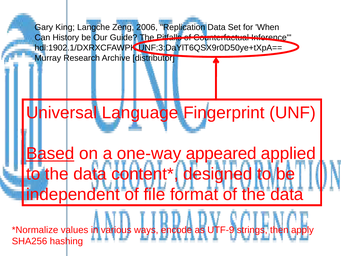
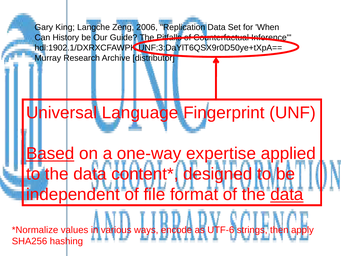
appeared: appeared -> expertise
data at (287, 194) underline: none -> present
UTF-9: UTF-9 -> UTF-6
